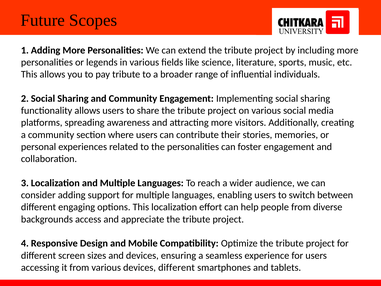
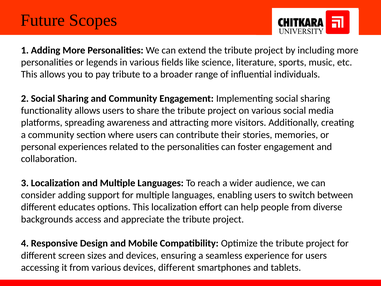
engaging: engaging -> educates
